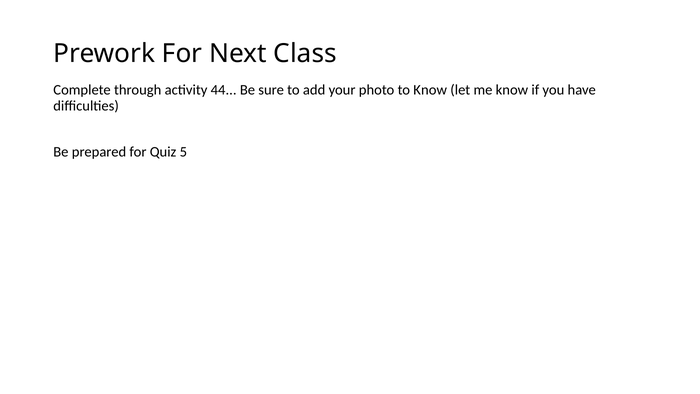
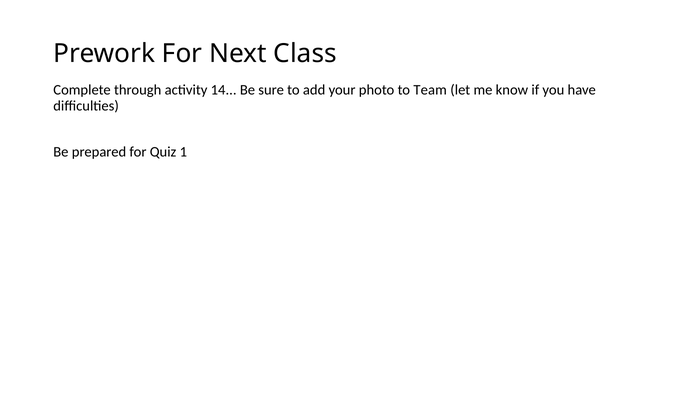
44: 44 -> 14
to Know: Know -> Team
5: 5 -> 1
